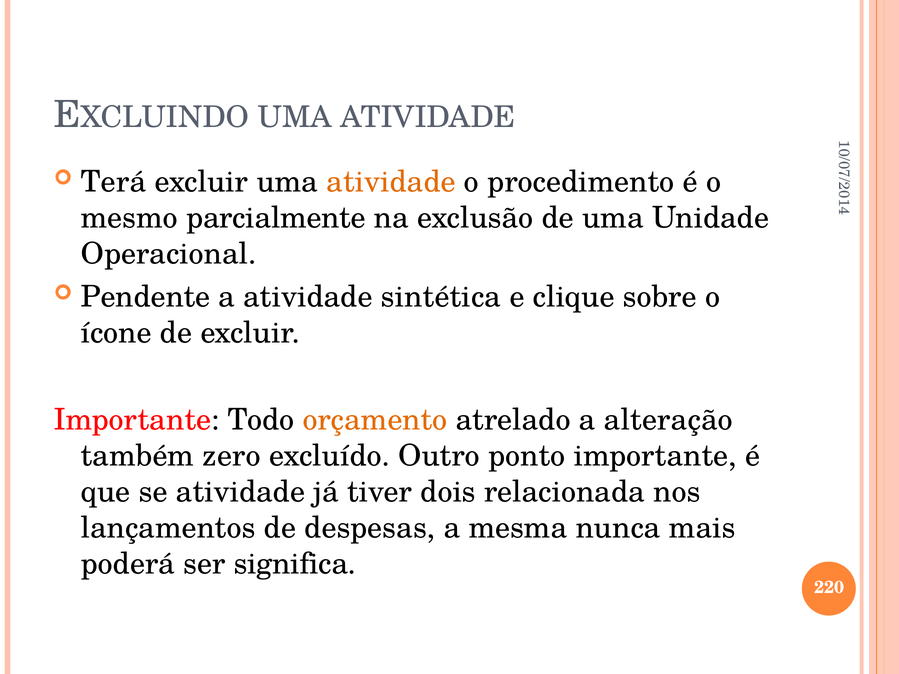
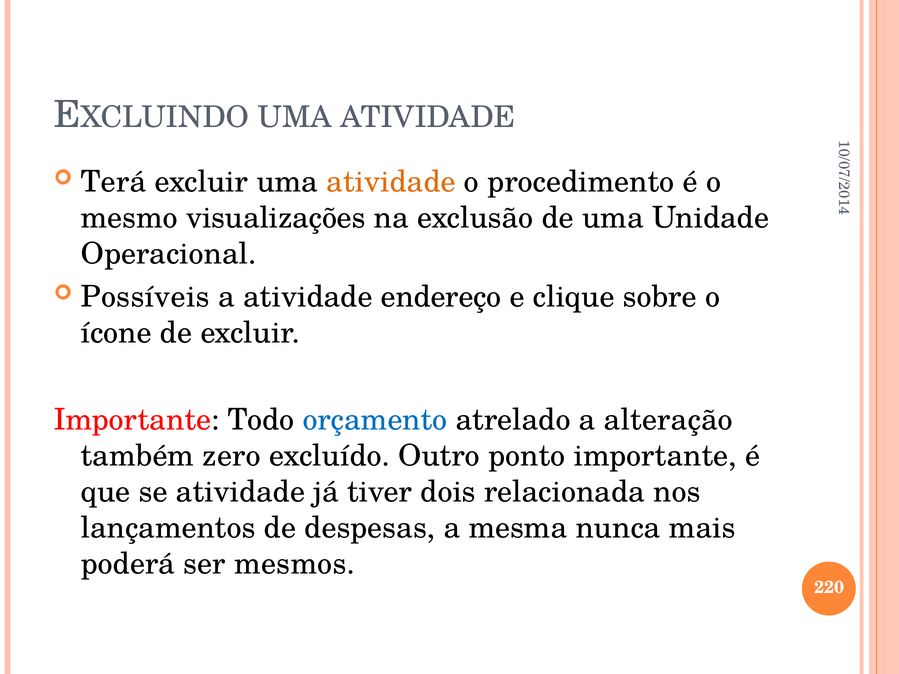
parcialmente: parcialmente -> visualizações
Pendente: Pendente -> Possíveis
sintética: sintética -> endereço
orçamento colour: orange -> blue
significa: significa -> mesmos
